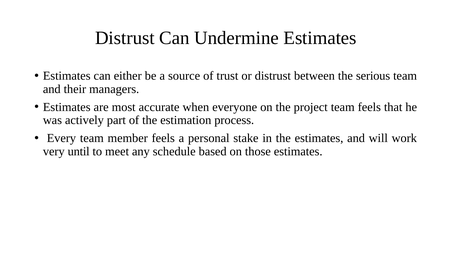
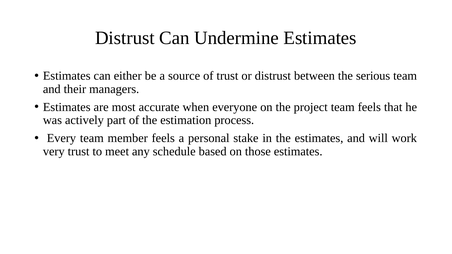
very until: until -> trust
